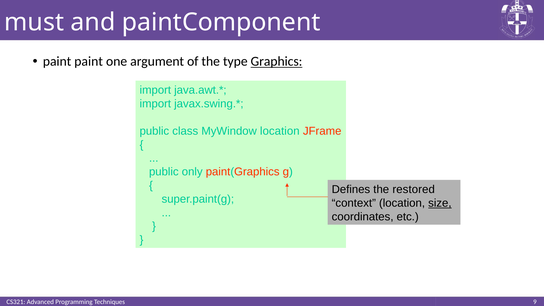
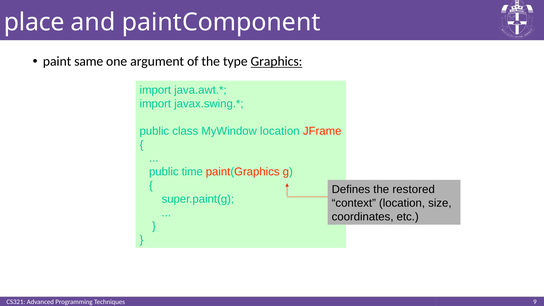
must: must -> place
paint paint: paint -> same
only: only -> time
size underline: present -> none
